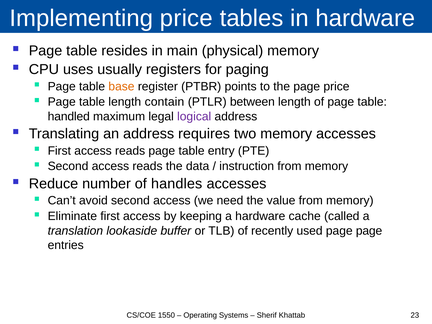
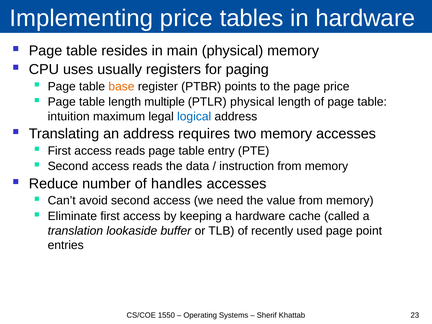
contain: contain -> multiple
PTLR between: between -> physical
handled: handled -> intuition
logical colour: purple -> blue
page page: page -> point
